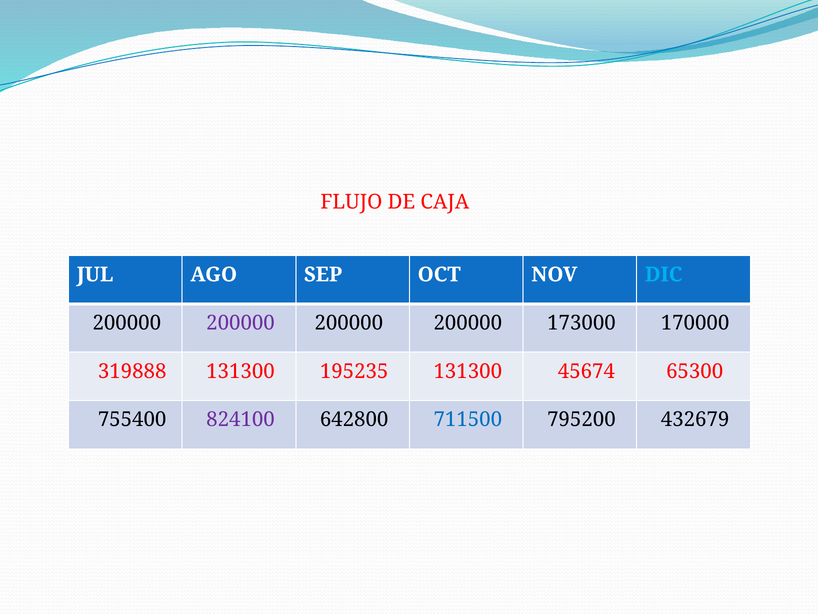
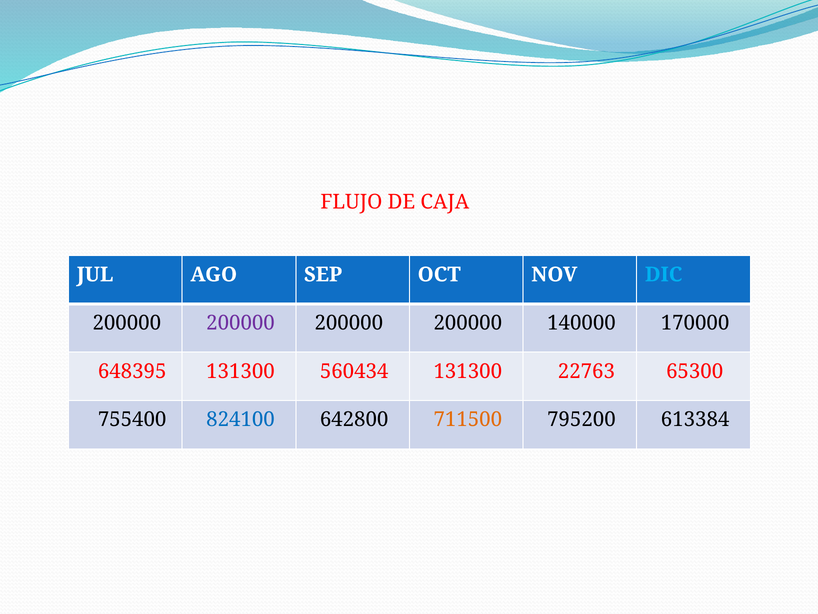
173000: 173000 -> 140000
319888: 319888 -> 648395
195235: 195235 -> 560434
45674: 45674 -> 22763
824100 colour: purple -> blue
711500 colour: blue -> orange
432679: 432679 -> 613384
